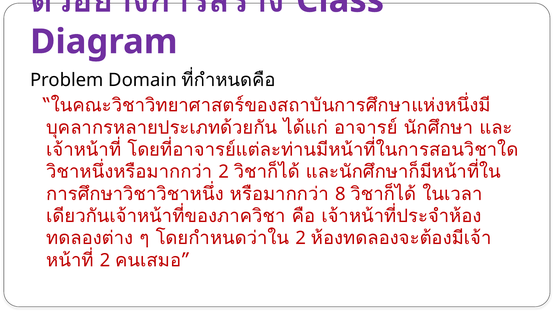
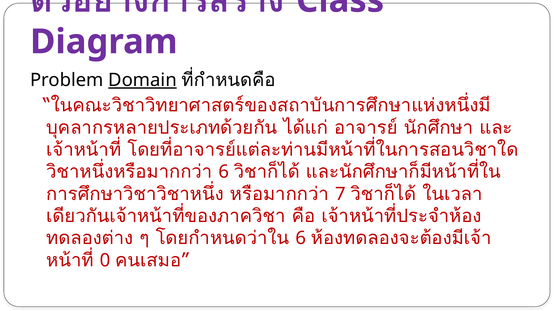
Domain underline: none -> present
2 at (224, 172): 2 -> 6
8: 8 -> 7
2 at (301, 239): 2 -> 6
2 at (105, 261): 2 -> 0
